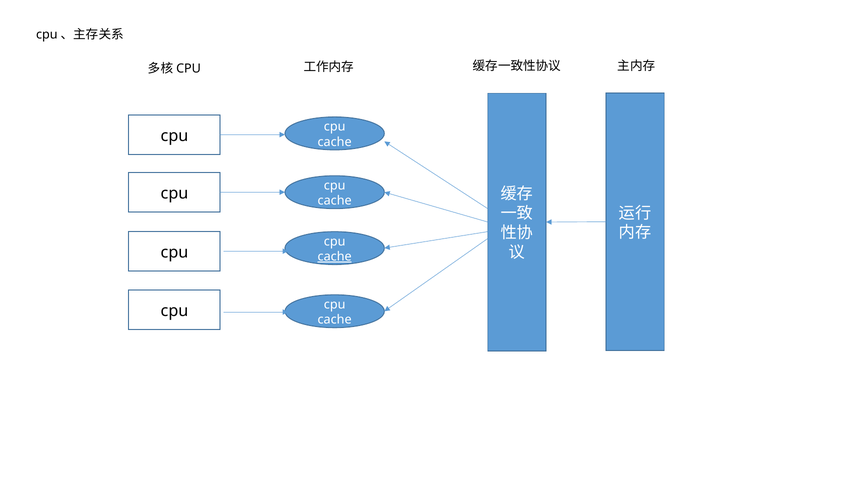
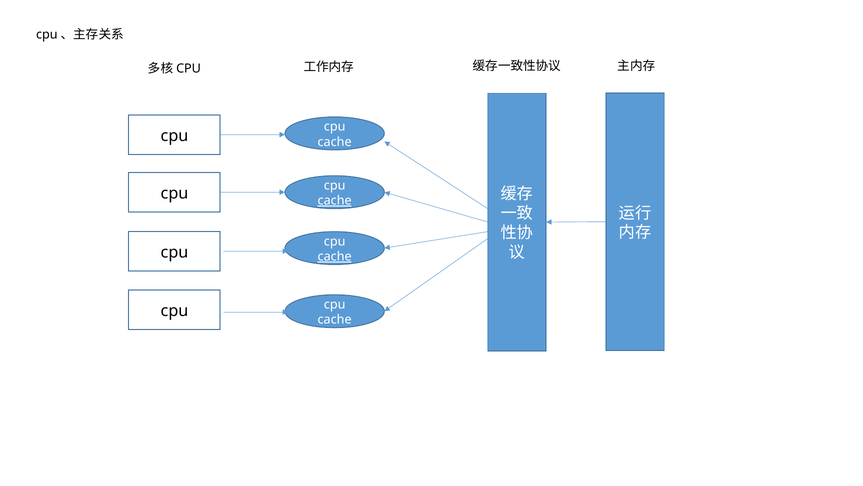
cache at (335, 200) underline: none -> present
